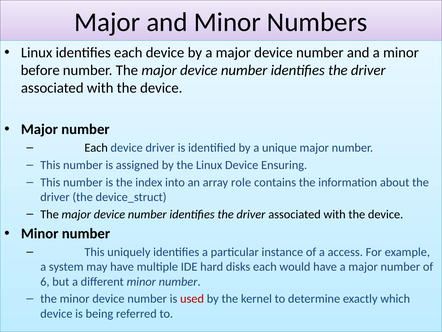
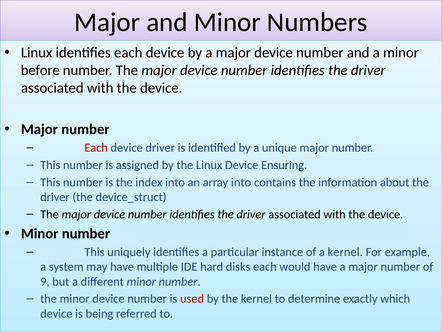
Each at (96, 148) colour: black -> red
array role: role -> into
a access: access -> kernel
6: 6 -> 9
